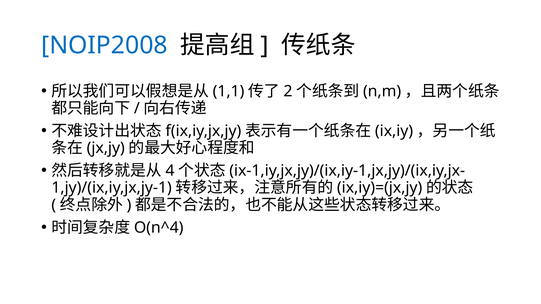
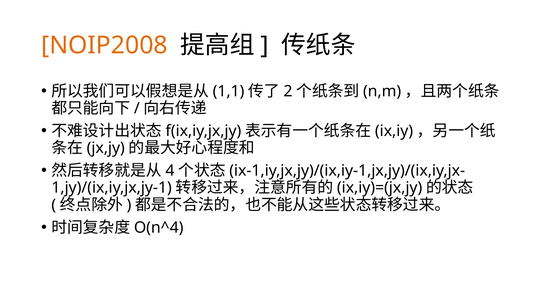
NOIP2008 colour: blue -> orange
